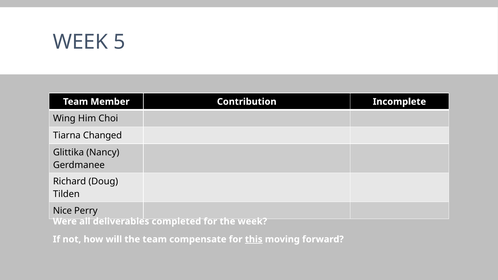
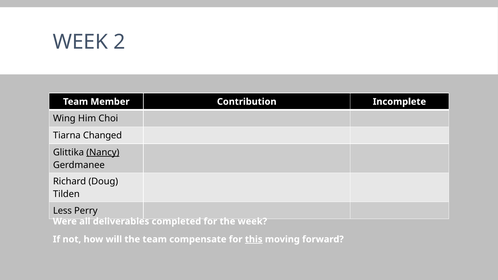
5: 5 -> 2
Nancy underline: none -> present
Nice: Nice -> Less
